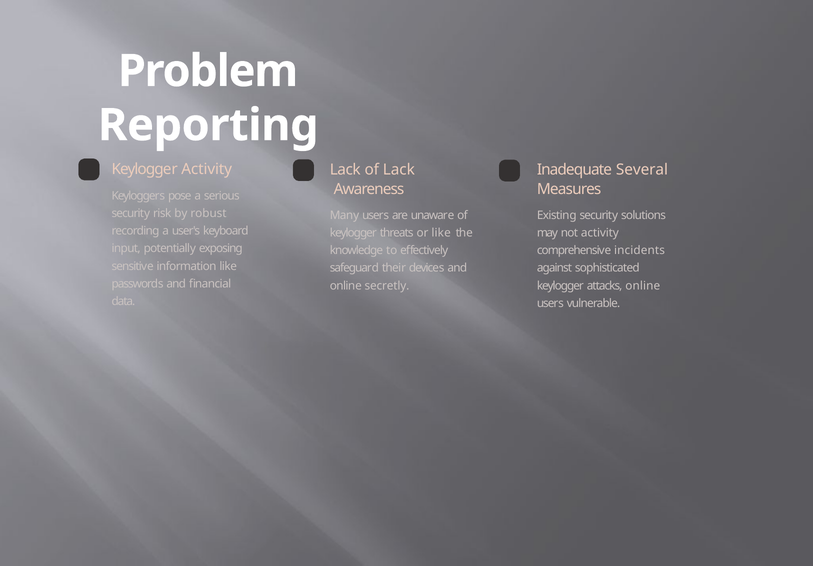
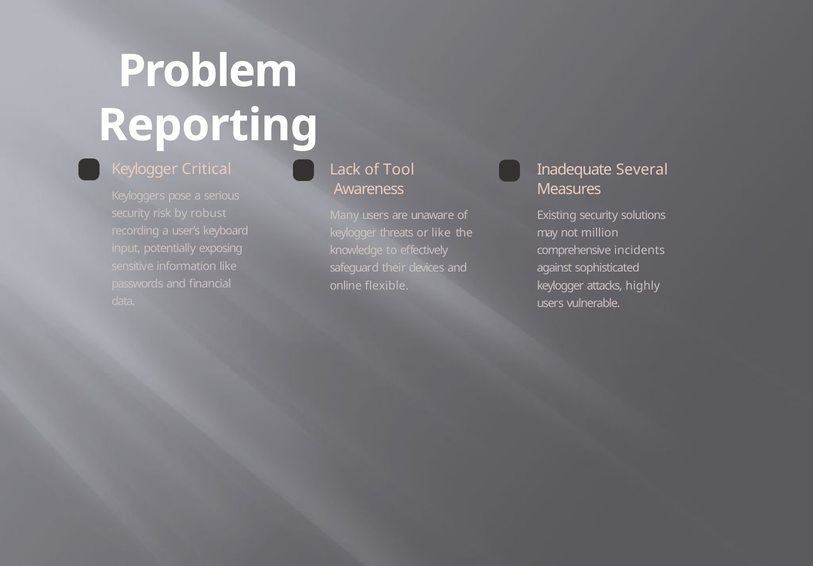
Keylogger Activity: Activity -> Critical
of Lack: Lack -> Tool
not activity: activity -> million
secretly: secretly -> flexible
attacks online: online -> highly
